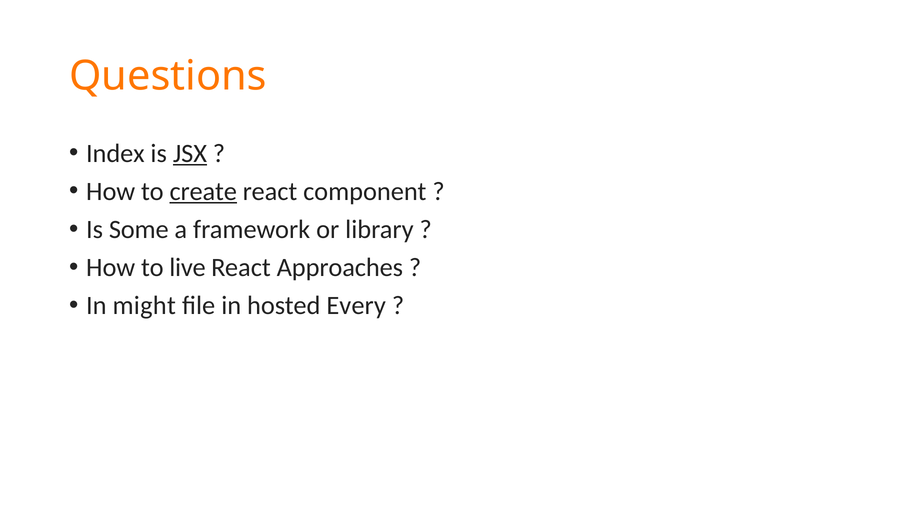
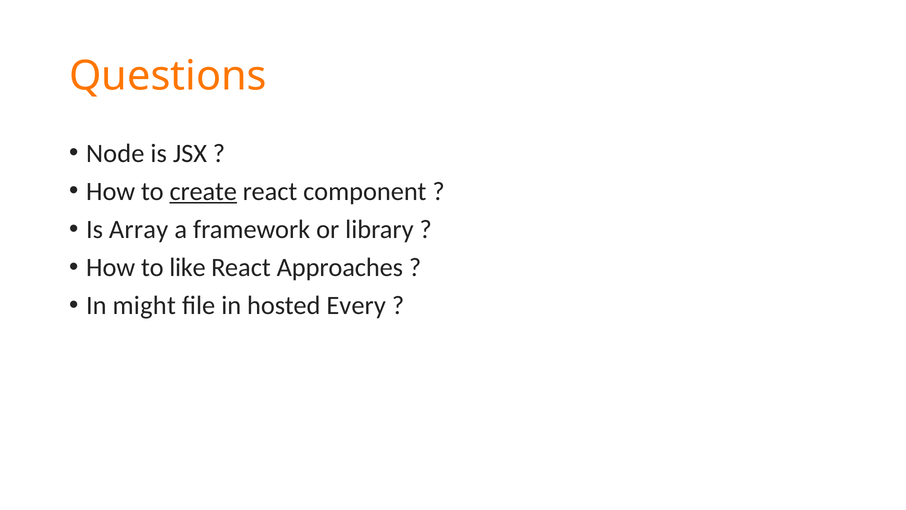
Index: Index -> Node
JSX underline: present -> none
Some: Some -> Array
live: live -> like
